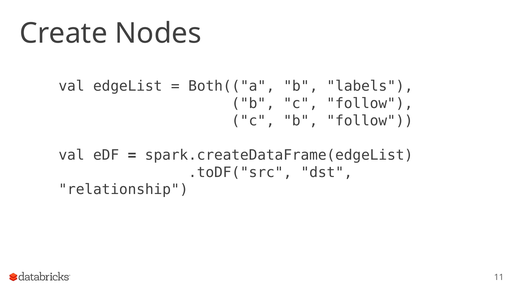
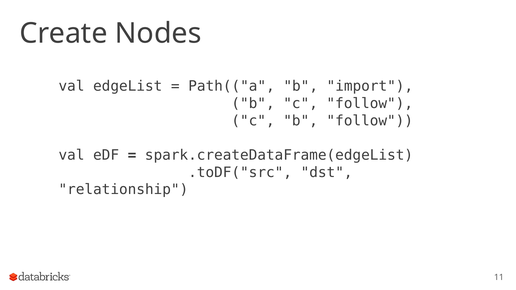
Both(("a: Both(("a -> Path(("a
labels: labels -> import
